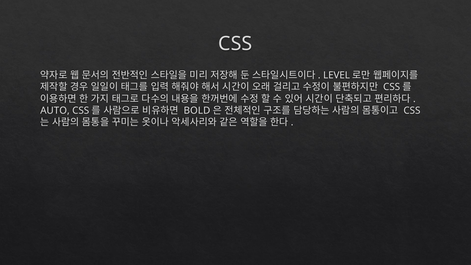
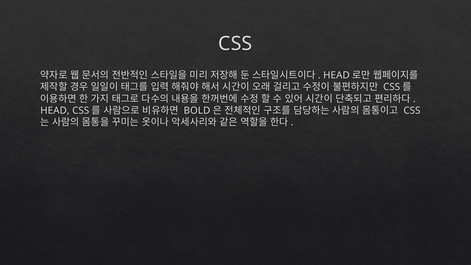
LEVEL at (337, 75): LEVEL -> HEAD
AUTO at (55, 111): AUTO -> HEAD
